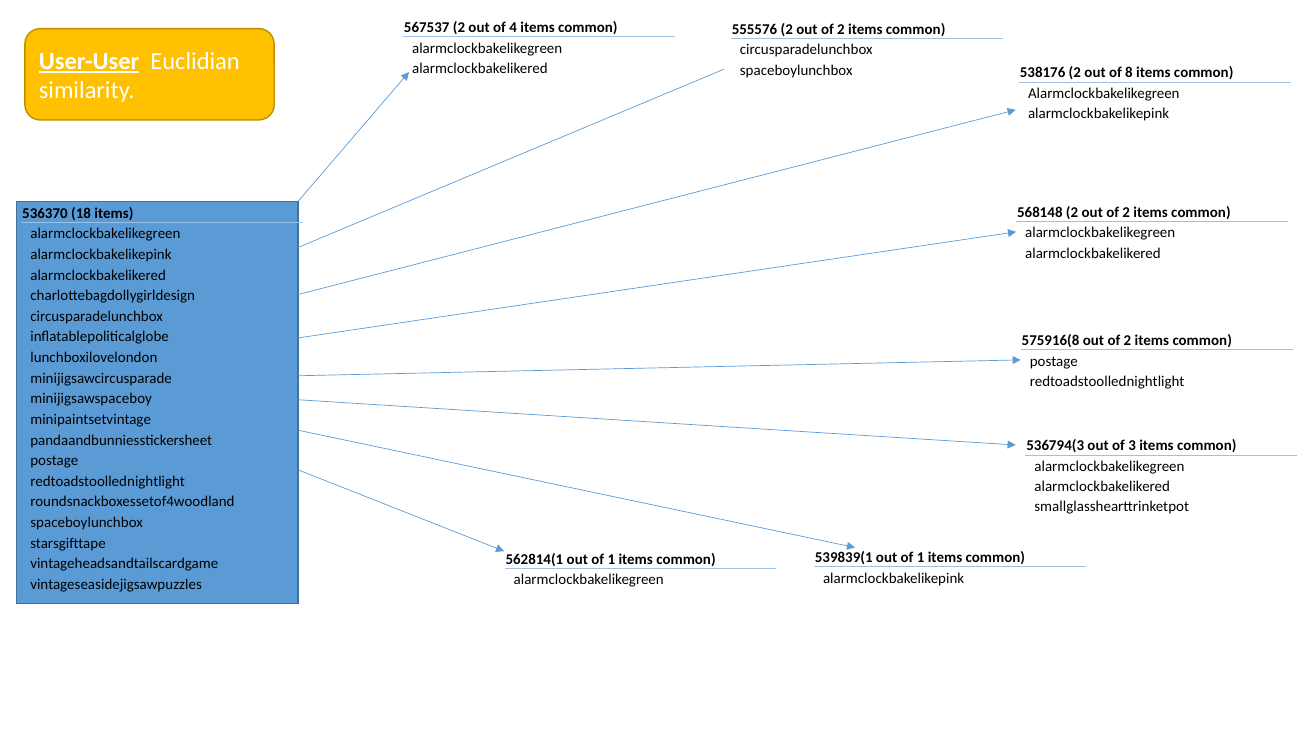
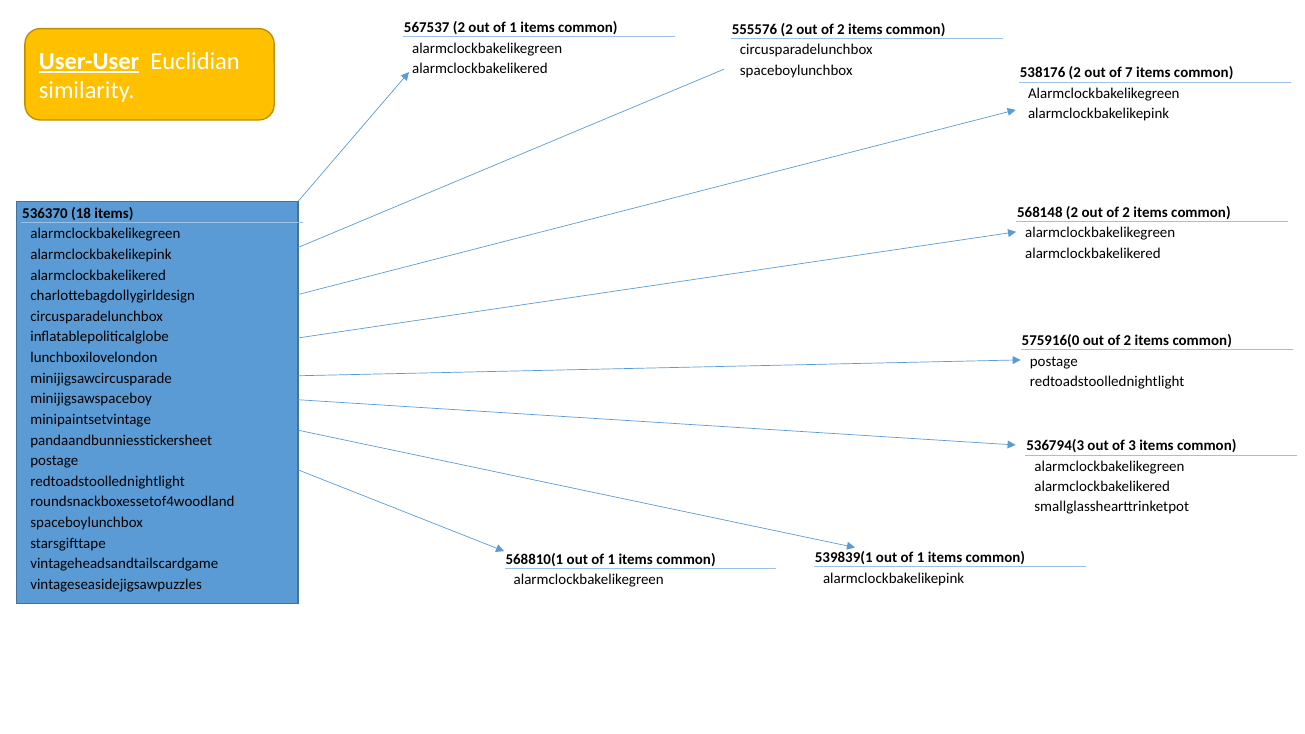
2 out of 4: 4 -> 1
8: 8 -> 7
575916(8: 575916(8 -> 575916(0
562814(1: 562814(1 -> 568810(1
